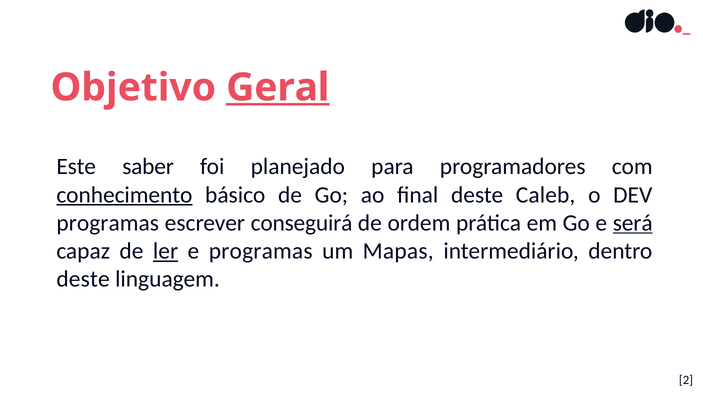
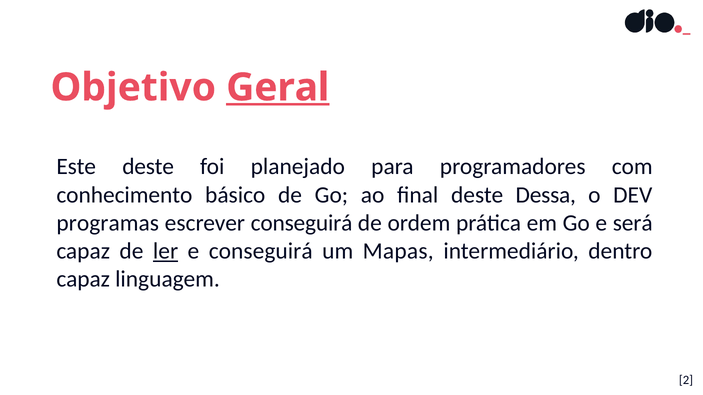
Este saber: saber -> deste
conhecimento underline: present -> none
Caleb: Caleb -> Dessa
será underline: present -> none
e programas: programas -> conseguirá
deste at (83, 279): deste -> capaz
